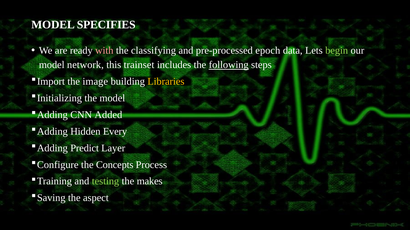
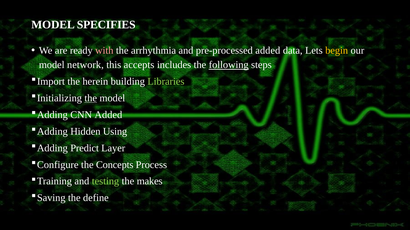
classifying: classifying -> arrhythmia
pre-processed epoch: epoch -> added
begin colour: light green -> yellow
trainset: trainset -> accepts
image: image -> herein
Libraries colour: yellow -> light green
the at (91, 98) underline: none -> present
Every: Every -> Using
aspect: aspect -> define
